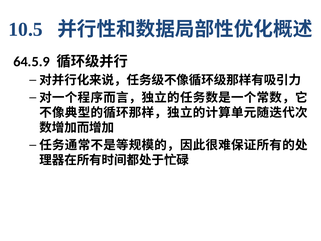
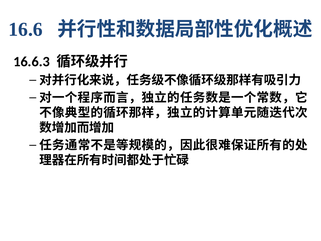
10.5: 10.5 -> 16.6
64.5.9: 64.5.9 -> 16.6.3
